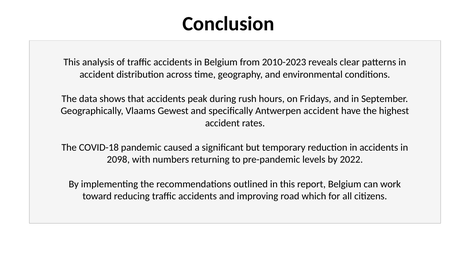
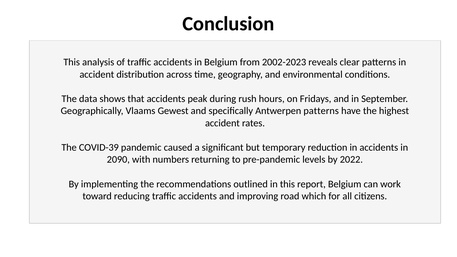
2010-2023: 2010-2023 -> 2002-2023
Antwerpen accident: accident -> patterns
COVID-18: COVID-18 -> COVID-39
2098: 2098 -> 2090
